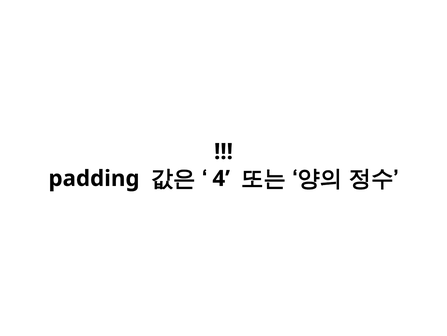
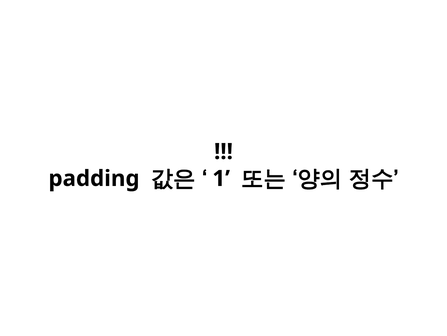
4: 4 -> 1
